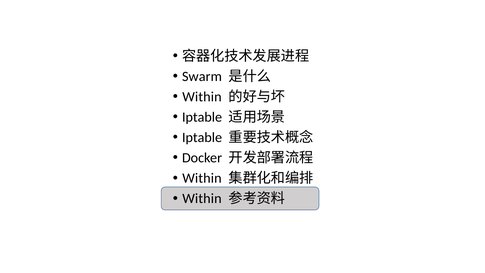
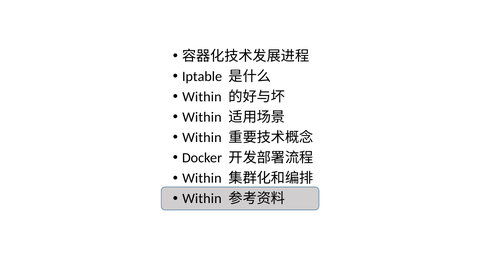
Swarm: Swarm -> Iptable
Iptable at (202, 117): Iptable -> Within
Iptable at (202, 137): Iptable -> Within
